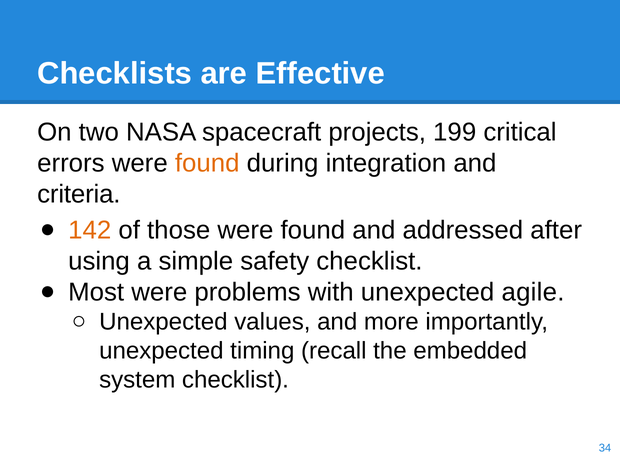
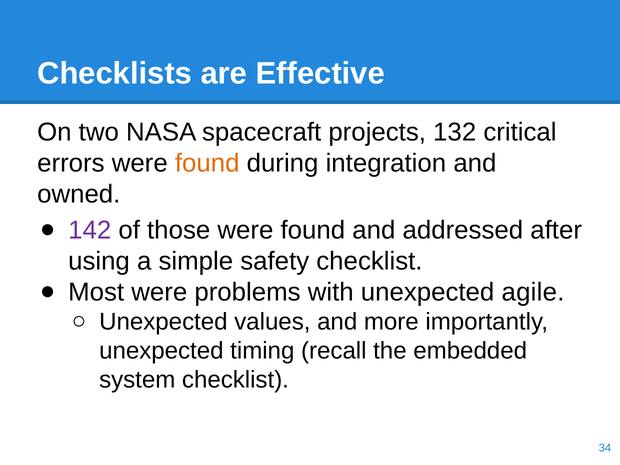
199: 199 -> 132
criteria: criteria -> owned
142 colour: orange -> purple
